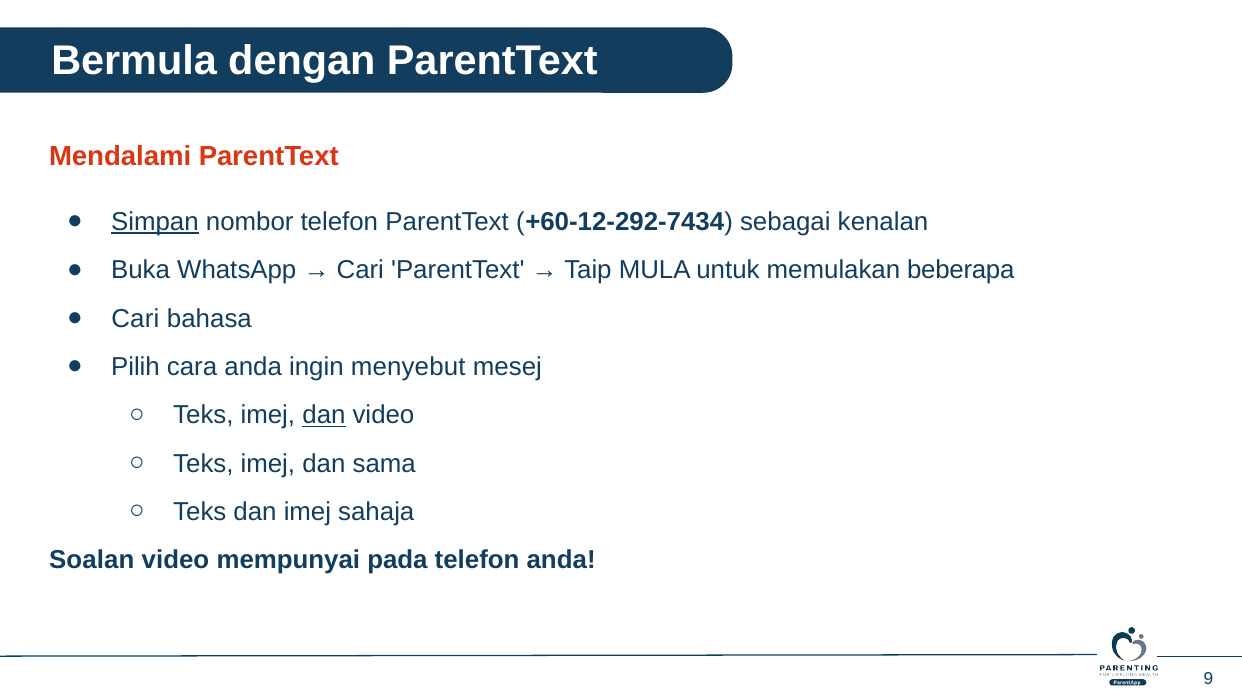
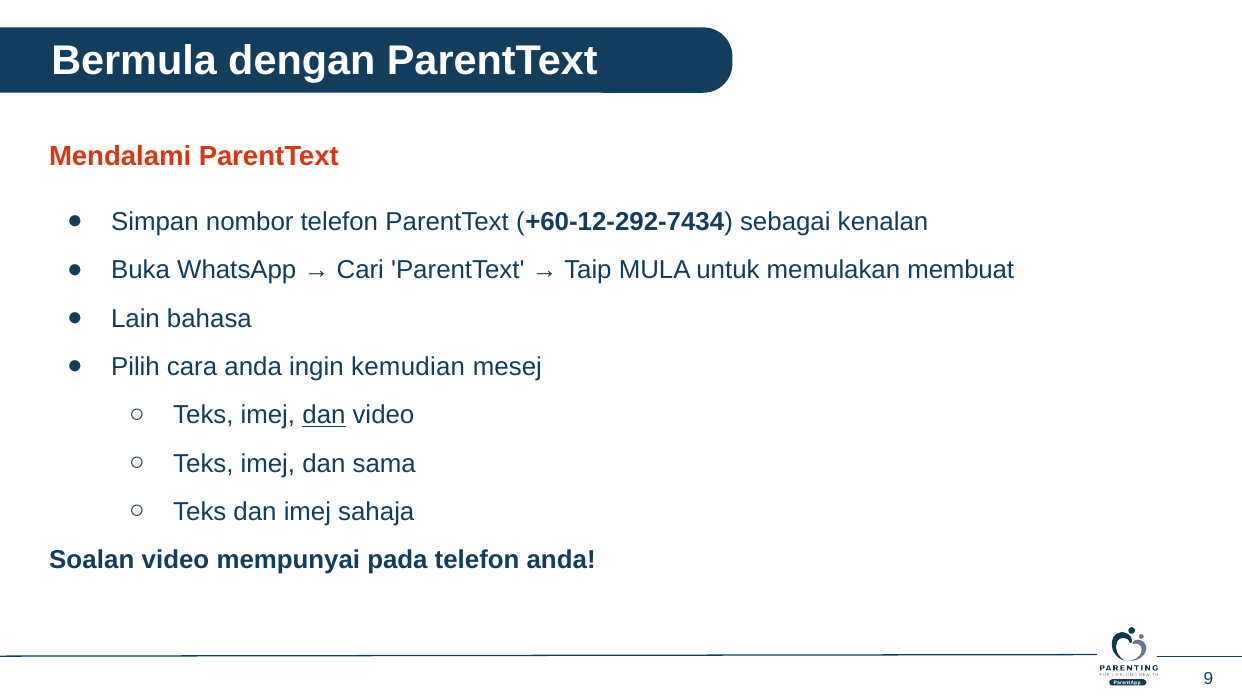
Simpan underline: present -> none
beberapa: beberapa -> membuat
Cari at (135, 318): Cari -> Lain
menyebut: menyebut -> kemudian
